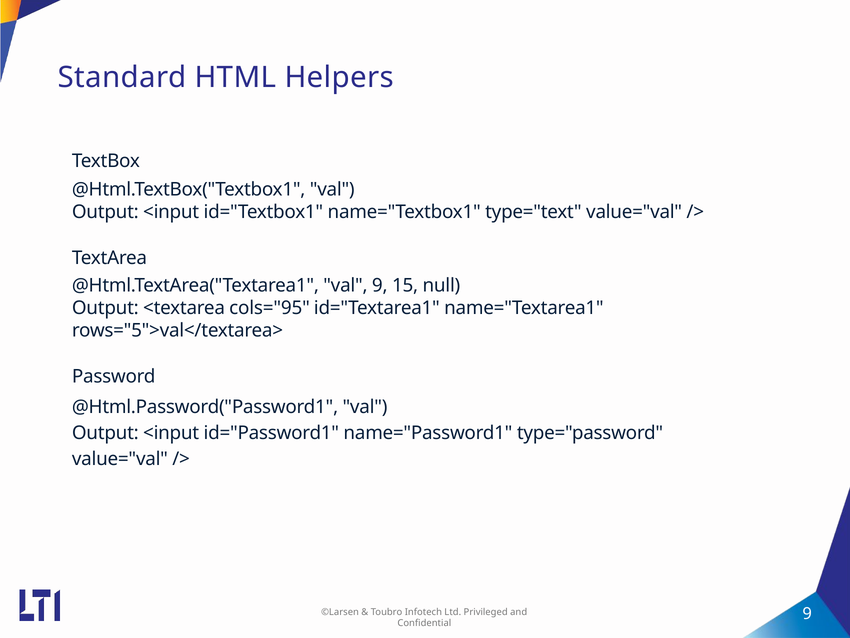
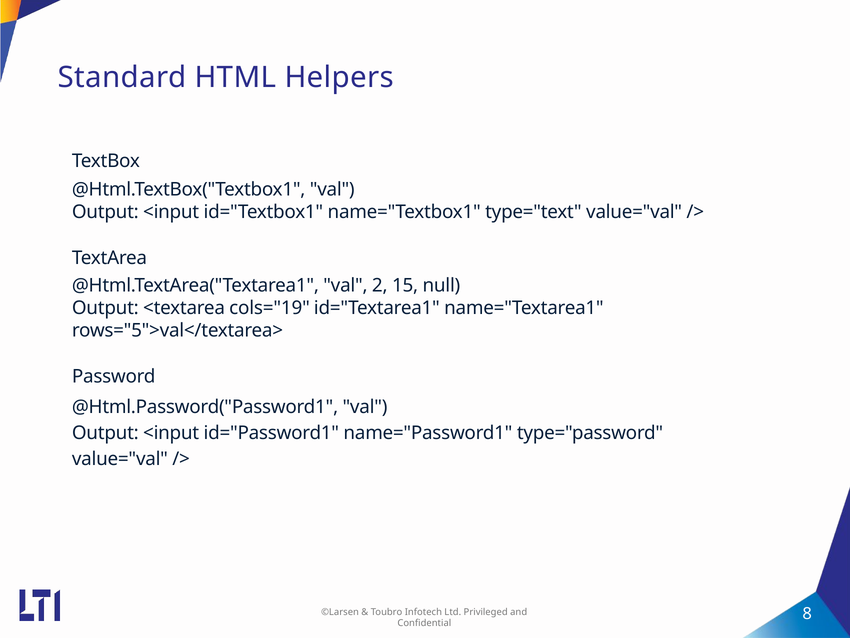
val 9: 9 -> 2
cols="95: cols="95 -> cols="19
9 at (807, 613): 9 -> 8
